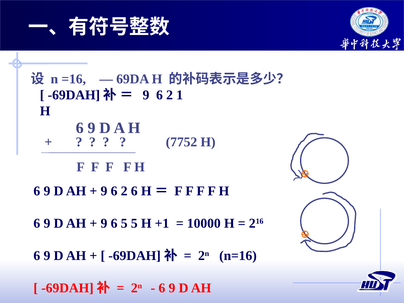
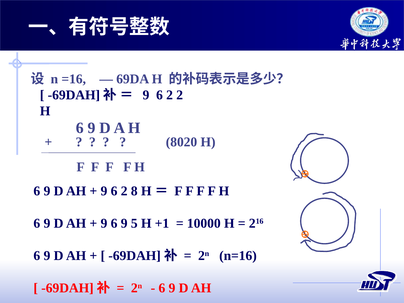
2 1: 1 -> 2
7752: 7752 -> 8020
2 6: 6 -> 8
9 6 5: 5 -> 9
